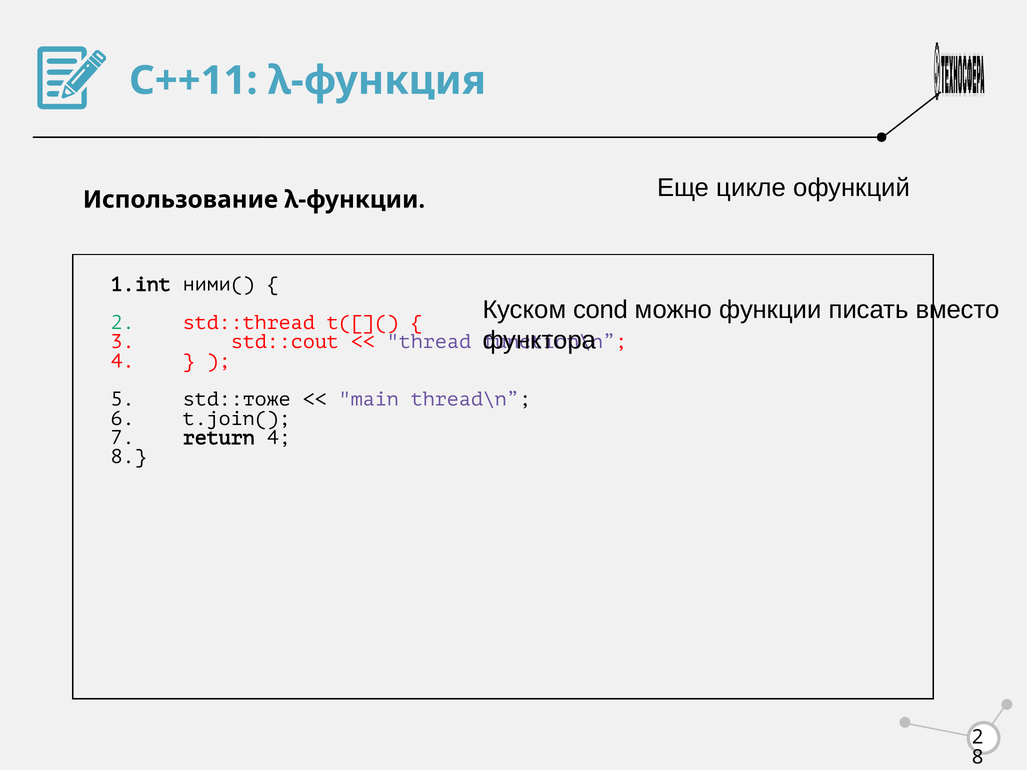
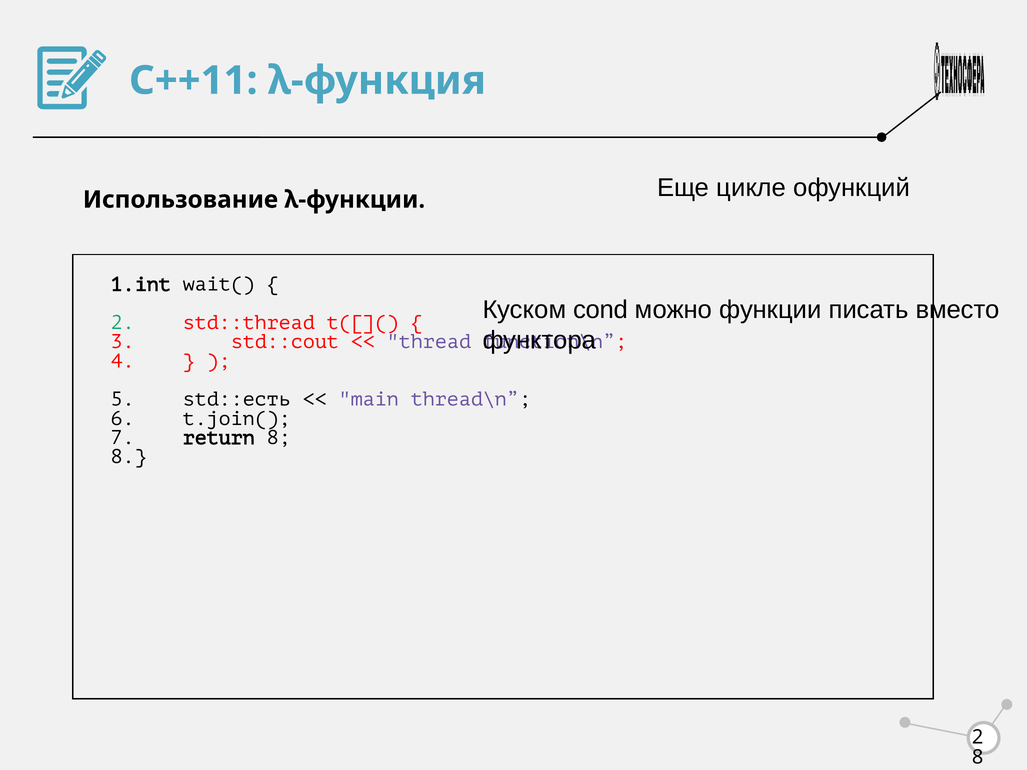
ними(: ними( -> wait(
std::тоже: std::тоже -> std::есть
return 4: 4 -> 8
